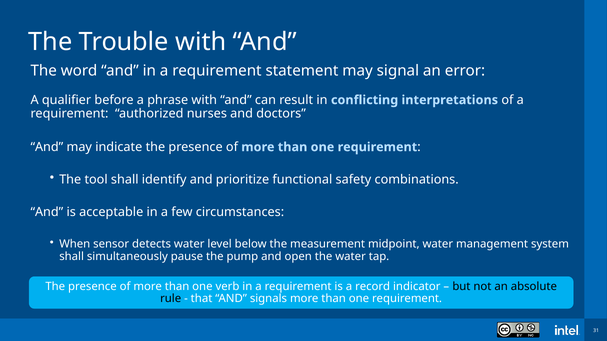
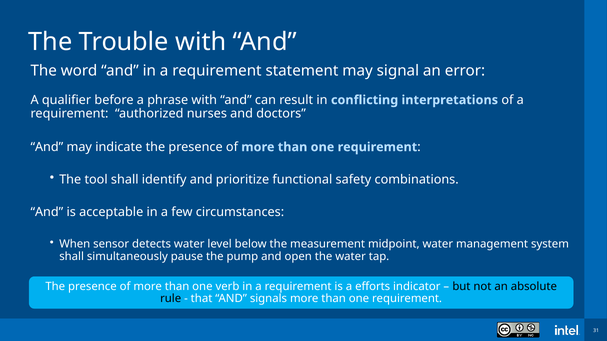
record: record -> efforts
